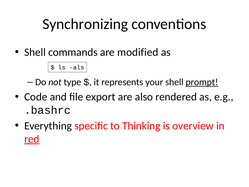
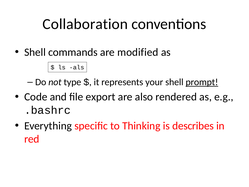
Synchronizing: Synchronizing -> Collaboration
overview: overview -> describes
red underline: present -> none
